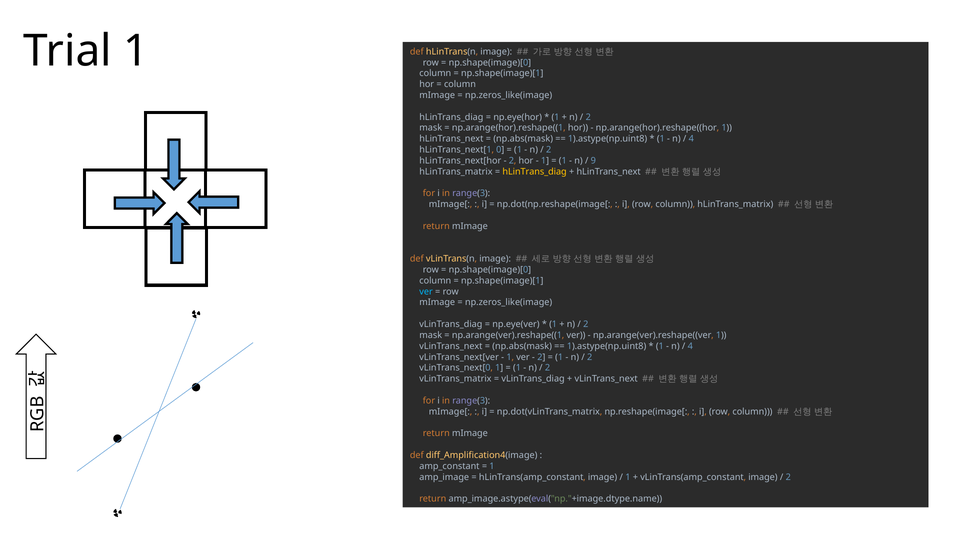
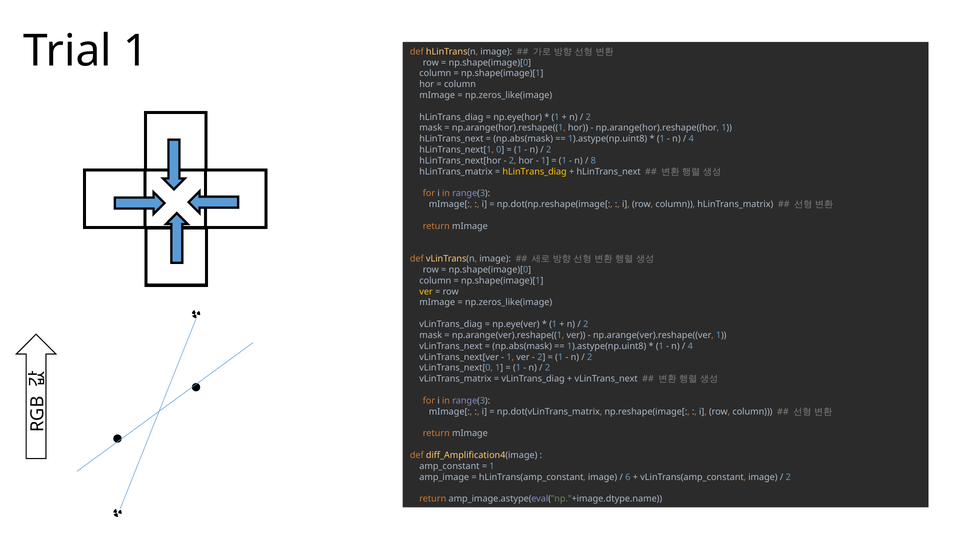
9: 9 -> 8
ver at (426, 292) colour: light blue -> yellow
1 at (628, 477): 1 -> 6
